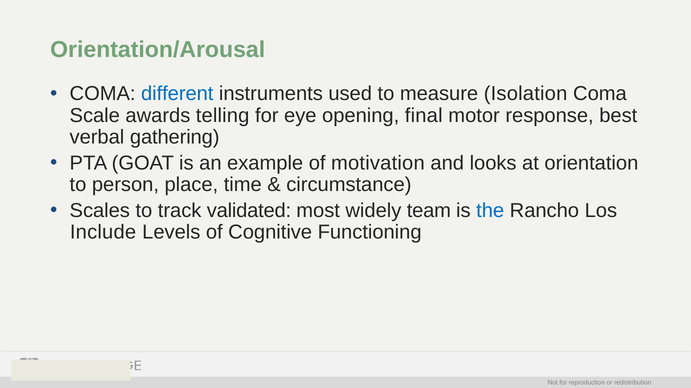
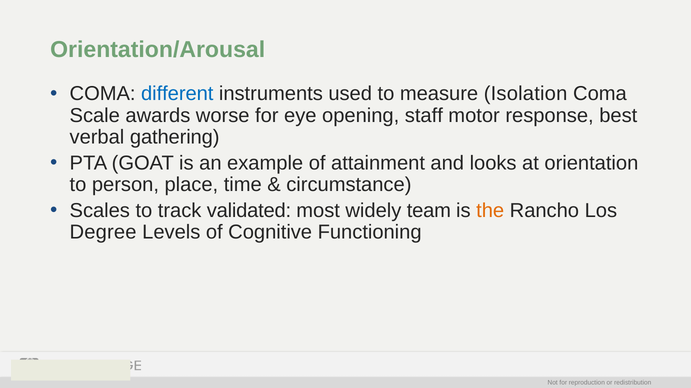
telling: telling -> worse
final: final -> staff
motivation: motivation -> attainment
the colour: blue -> orange
Include: Include -> Degree
